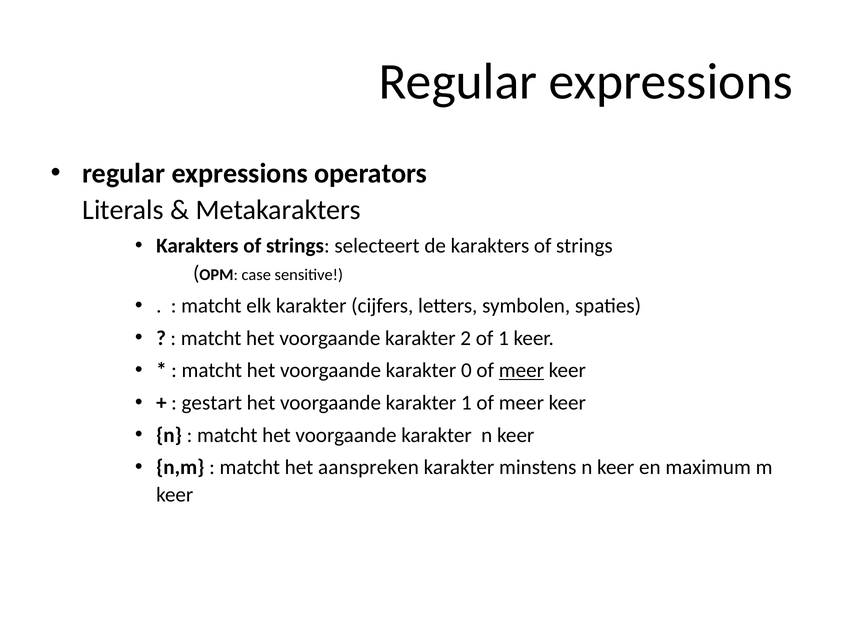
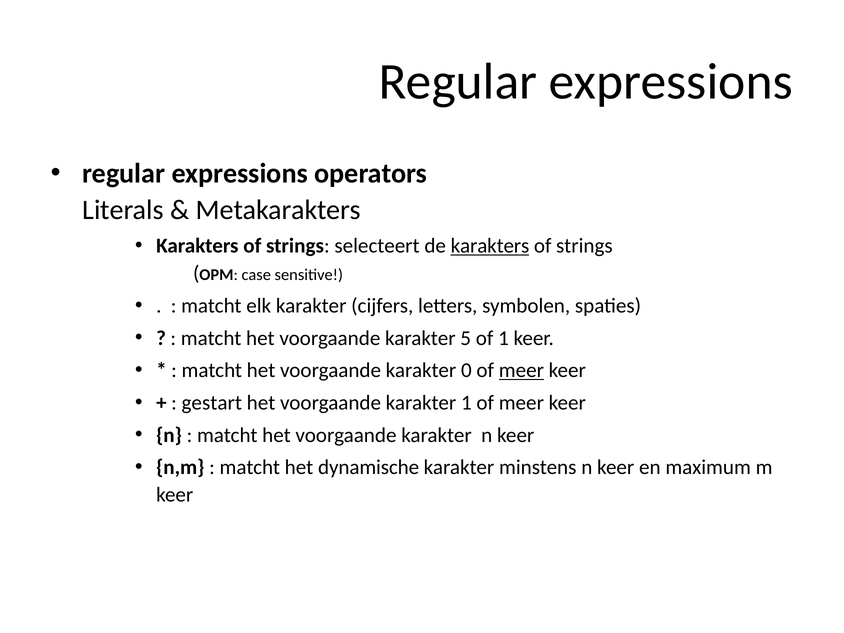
karakters at (490, 246) underline: none -> present
2: 2 -> 5
aanspreken: aanspreken -> dynamische
